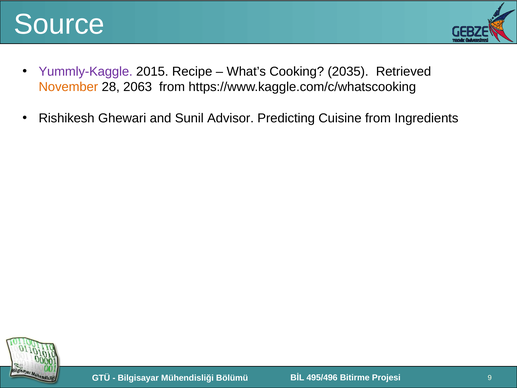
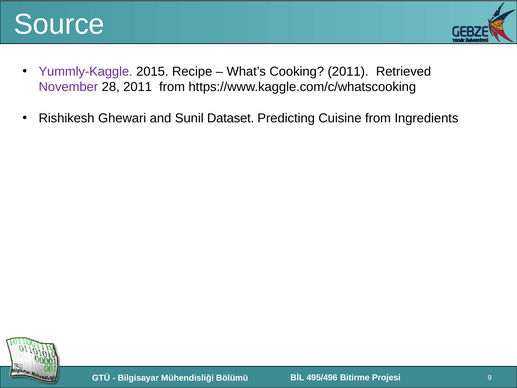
Cooking 2035: 2035 -> 2011
November colour: orange -> purple
28 2063: 2063 -> 2011
Advisor: Advisor -> Dataset
